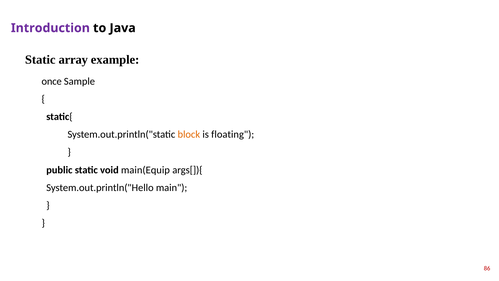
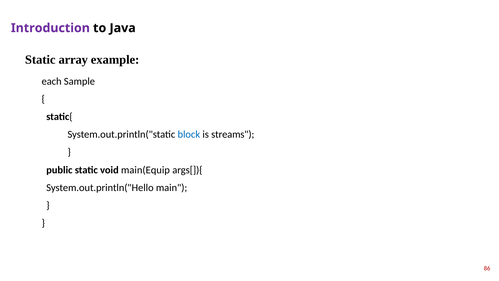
once: once -> each
block colour: orange -> blue
floating: floating -> streams
